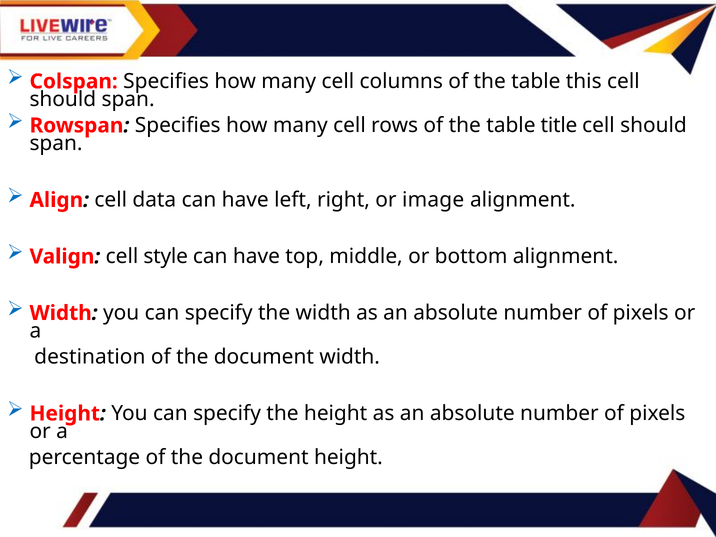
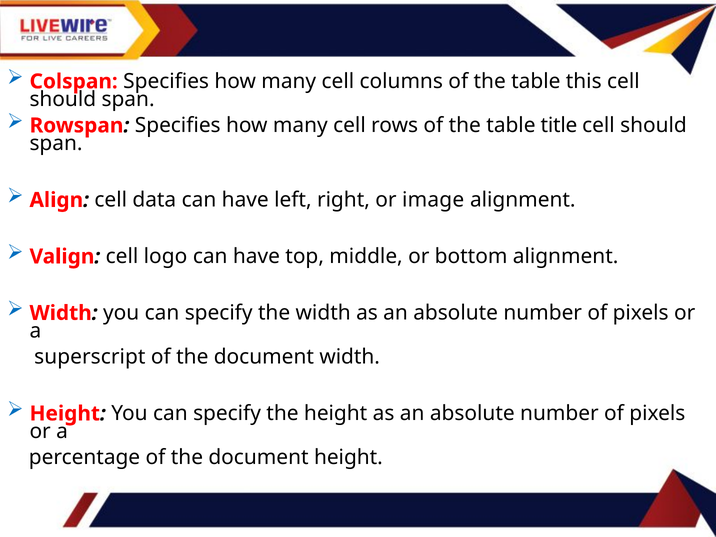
style: style -> logo
destination: destination -> superscript
